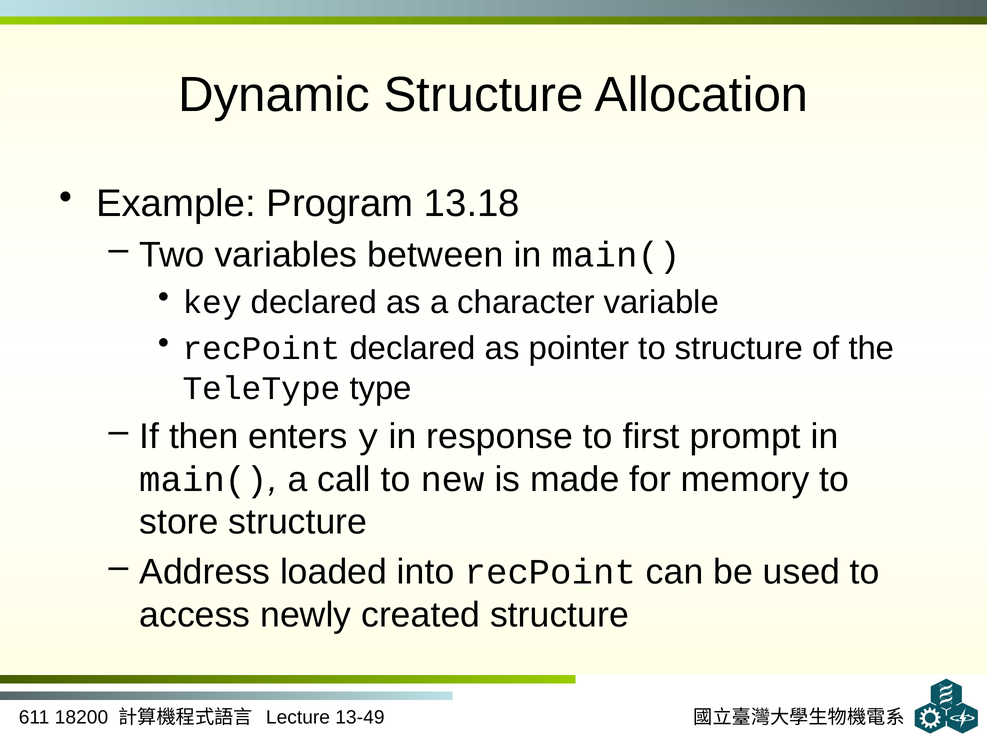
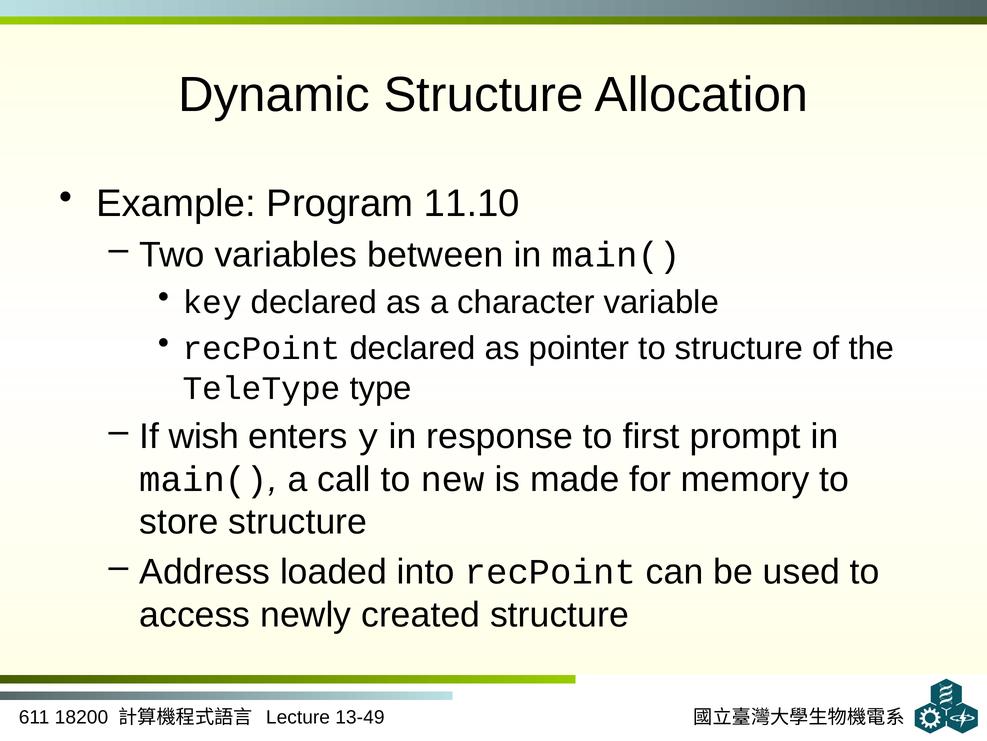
13.18: 13.18 -> 11.10
then: then -> wish
